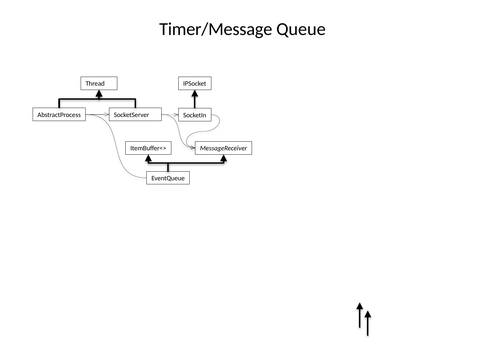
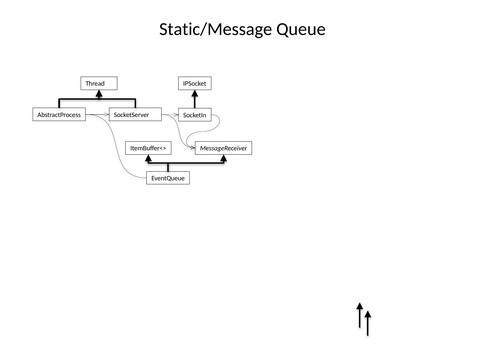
Timer/Message: Timer/Message -> Static/Message
